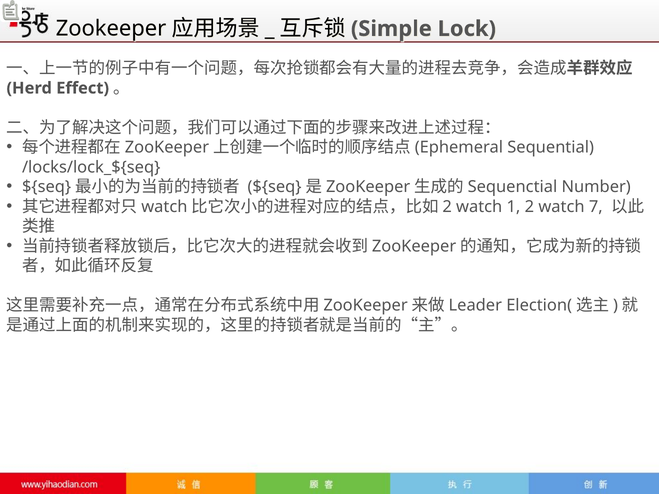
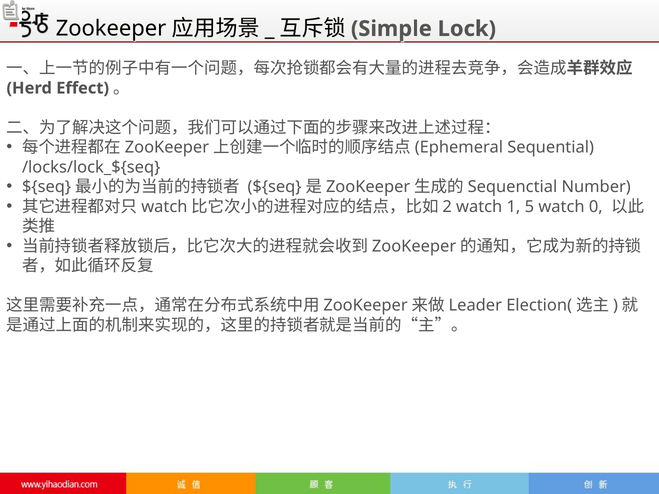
2: 2 -> 5
7: 7 -> 0
